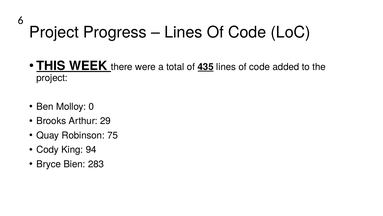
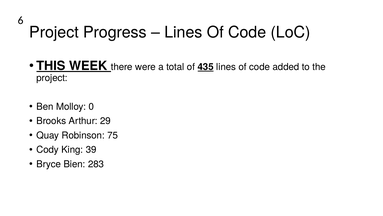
94: 94 -> 39
